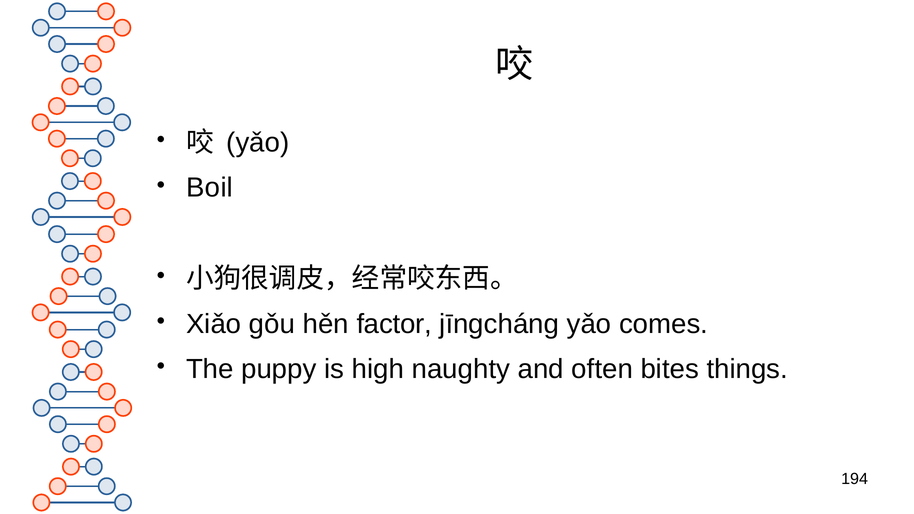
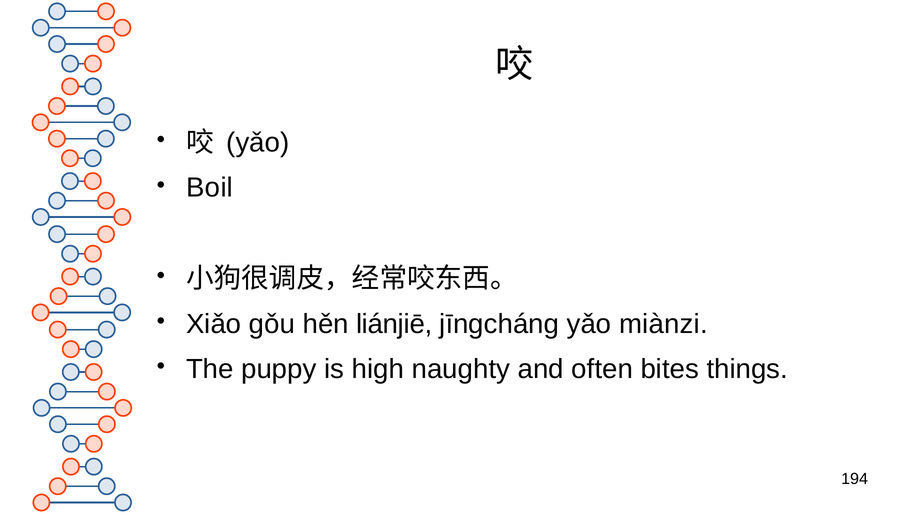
factor: factor -> liánjiē
comes: comes -> miànzi
